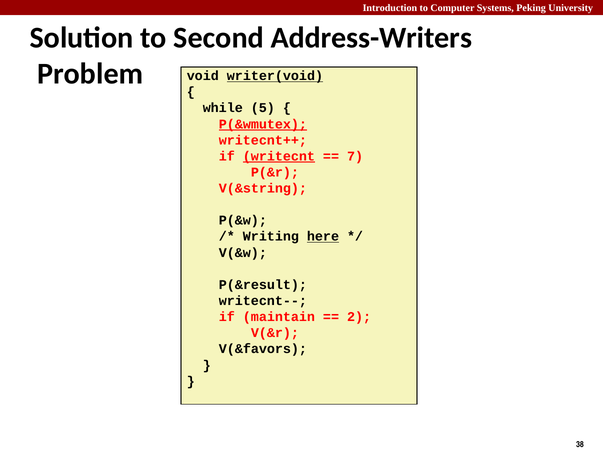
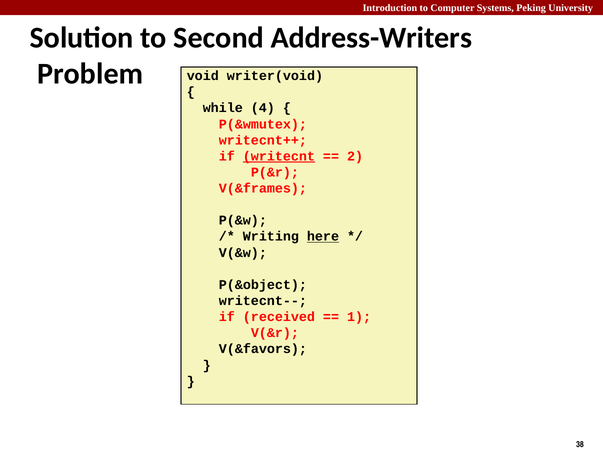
writer(void underline: present -> none
5: 5 -> 4
P(&wmutex underline: present -> none
7: 7 -> 2
V(&string: V(&string -> V(&frames
P(&result: P(&result -> P(&object
maintain: maintain -> received
2: 2 -> 1
